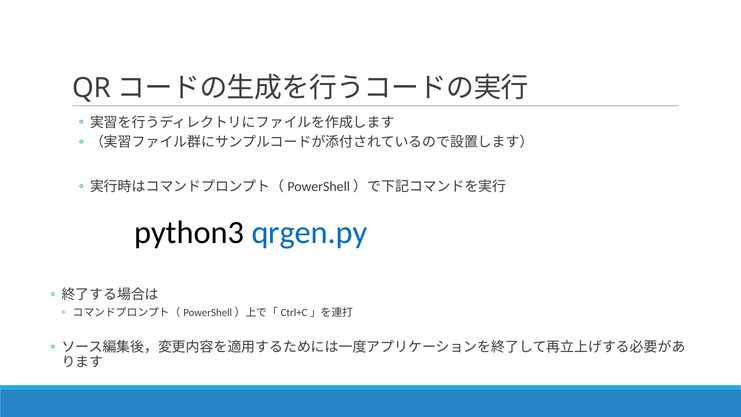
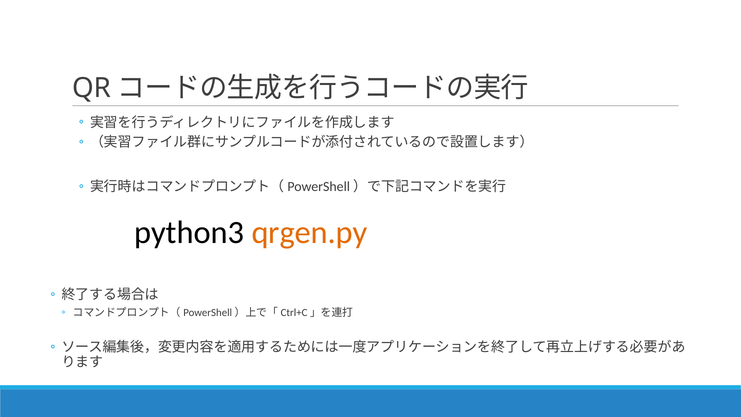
qrgen.py colour: blue -> orange
